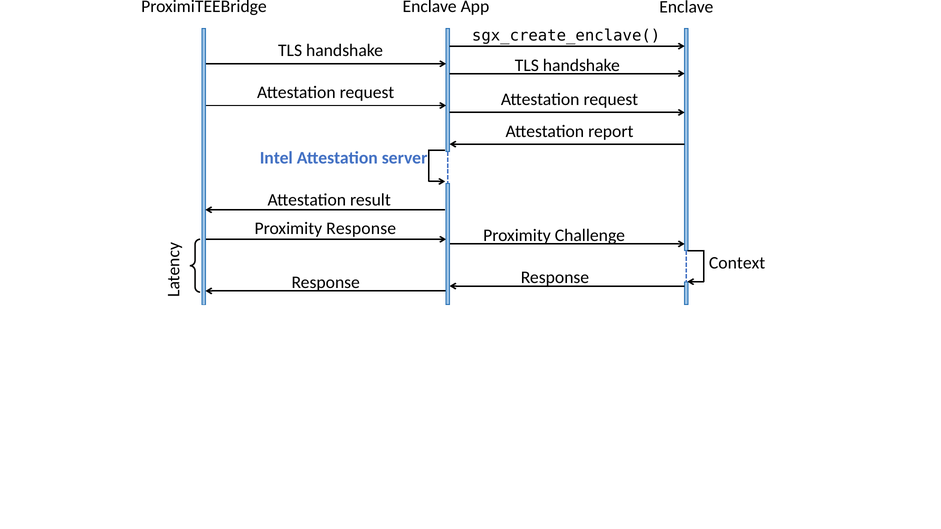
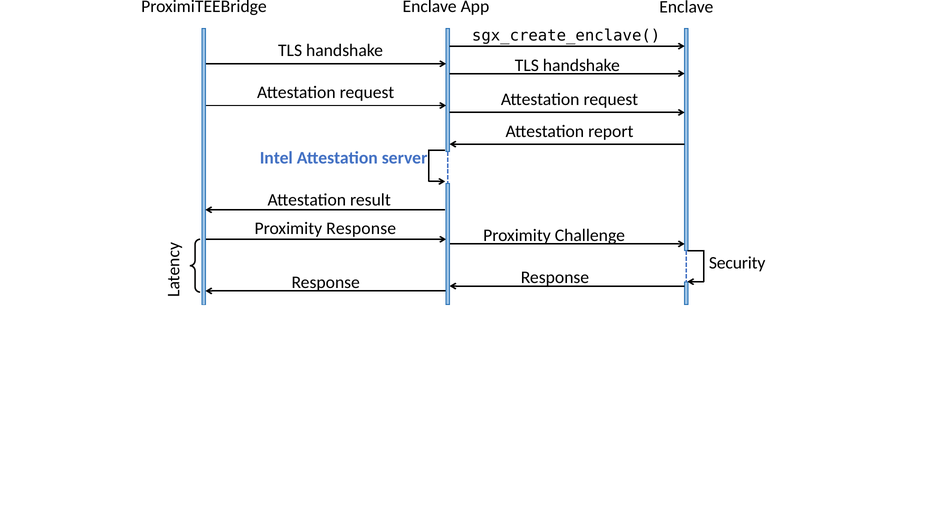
Context: Context -> Security
